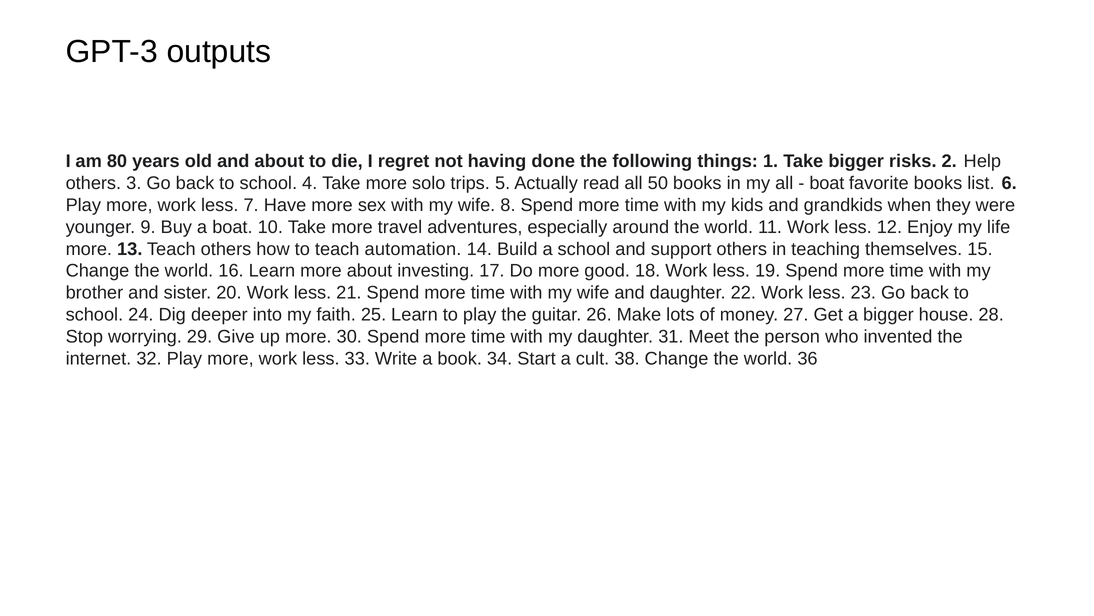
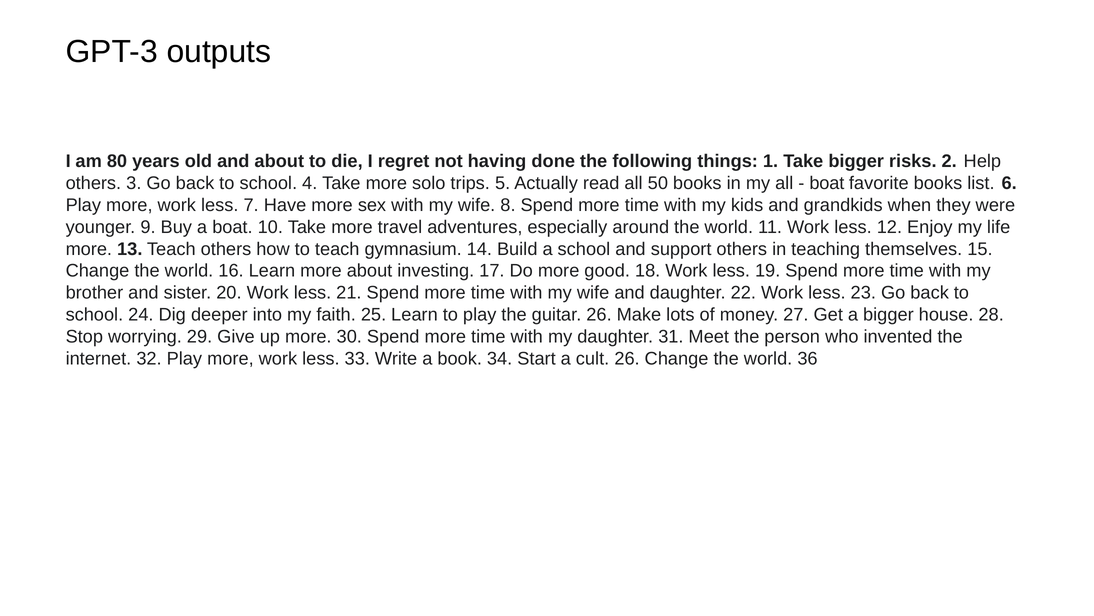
automation: automation -> gymnasium
cult 38: 38 -> 26
